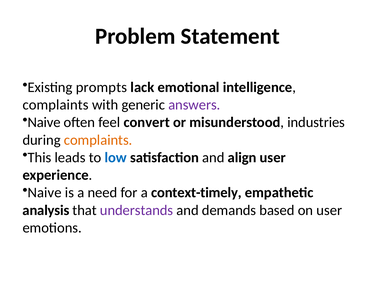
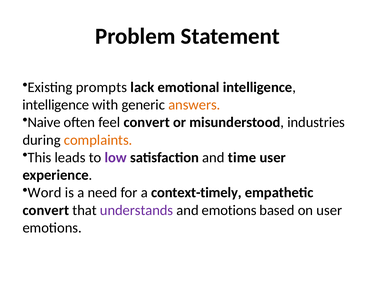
complaints at (56, 105): complaints -> intelligence
answers colour: purple -> orange
low colour: blue -> purple
align: align -> time
Naive at (45, 192): Naive -> Word
analysis at (46, 210): analysis -> convert
and demands: demands -> emotions
